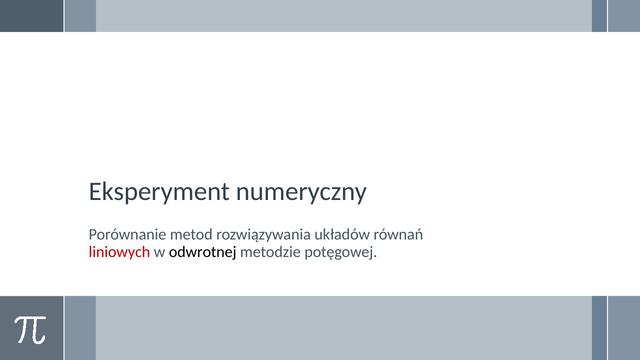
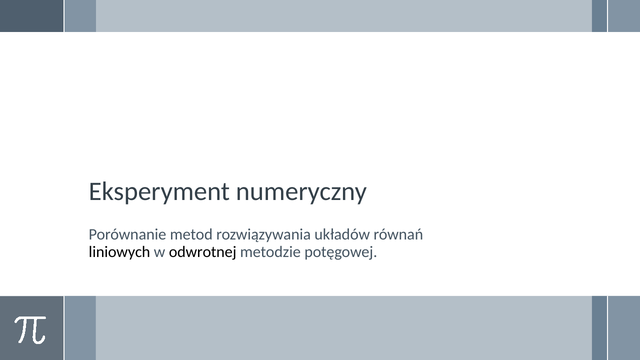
liniowych colour: red -> black
